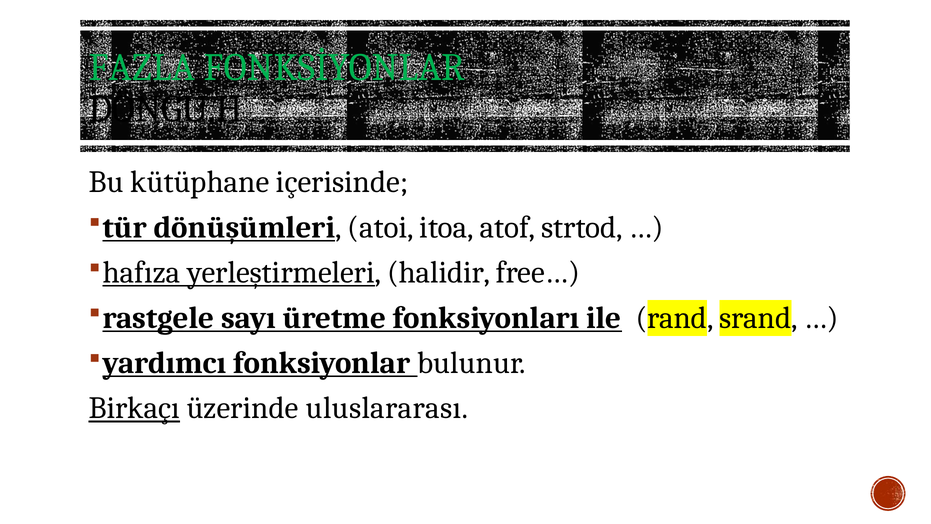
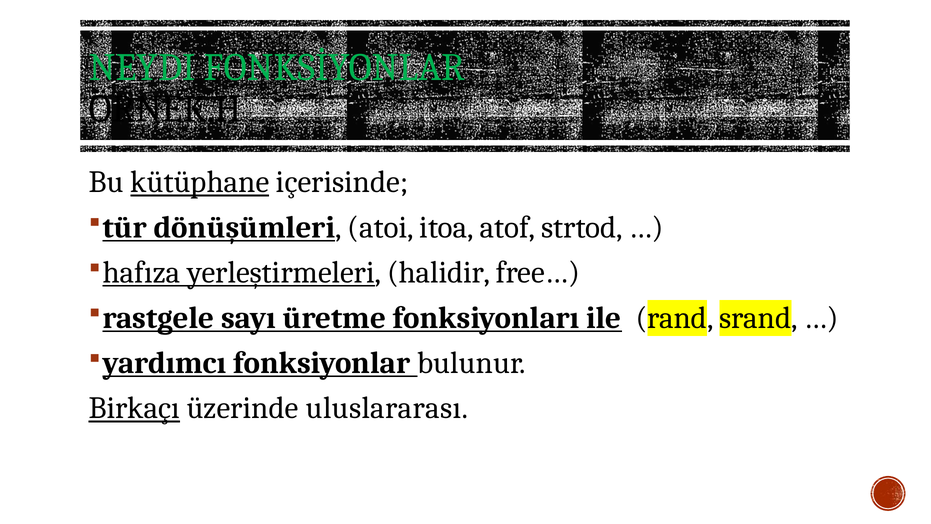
FAZLA: FAZLA -> NEYDI
DÖNGÜ.H: DÖNGÜ.H -> ÖRNEK.H
kütüphane underline: none -> present
